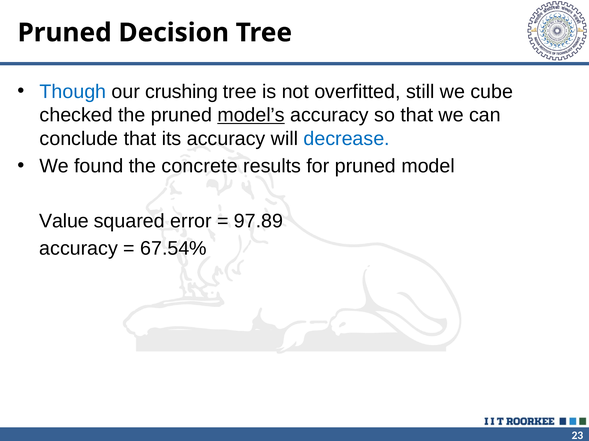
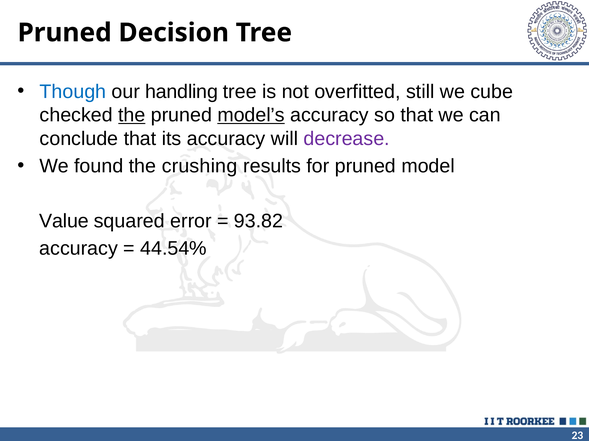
crushing: crushing -> handling
the at (132, 115) underline: none -> present
decrease colour: blue -> purple
concrete: concrete -> crushing
97.89: 97.89 -> 93.82
67.54%: 67.54% -> 44.54%
